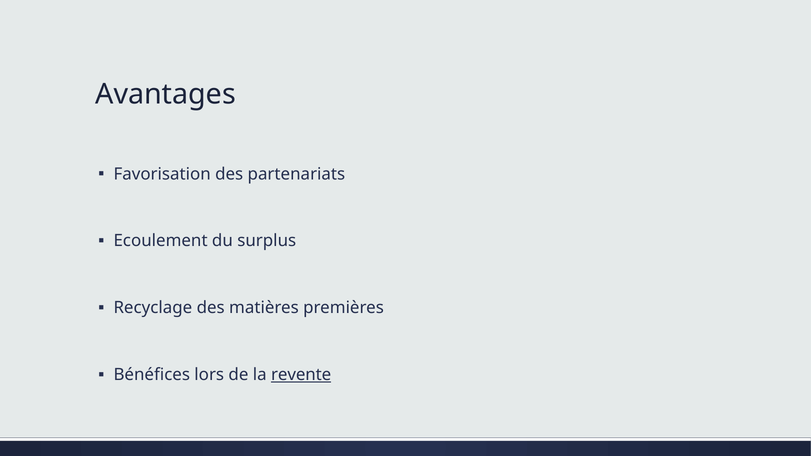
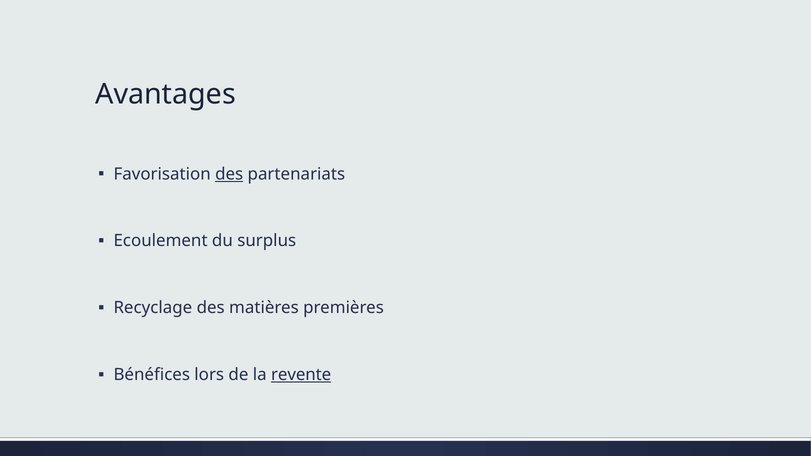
des at (229, 174) underline: none -> present
